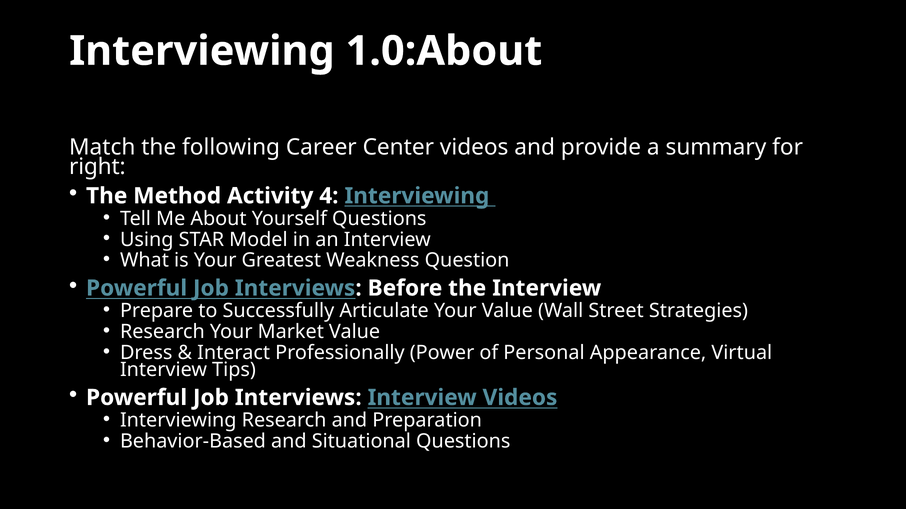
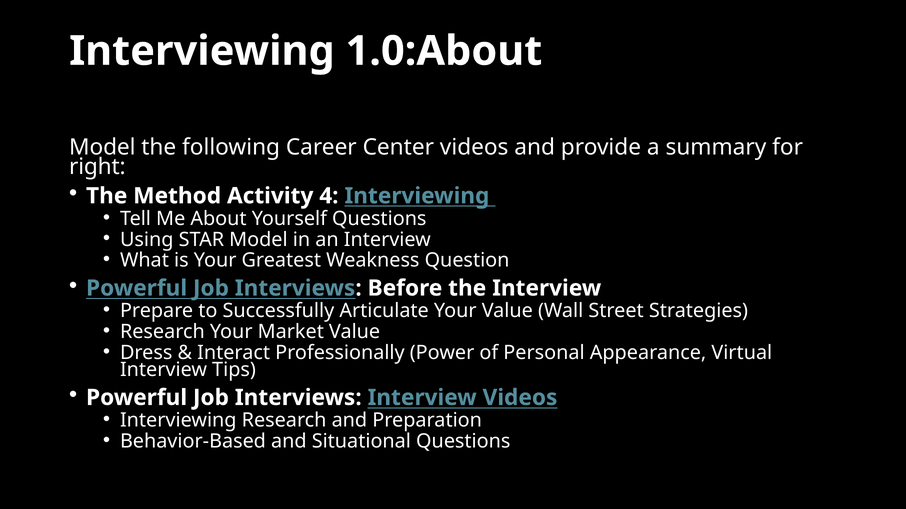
Match at (102, 147): Match -> Model
